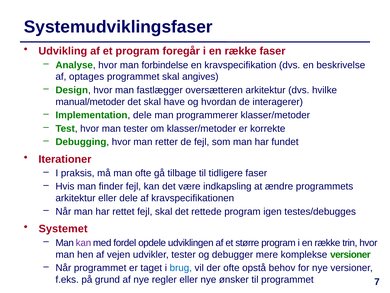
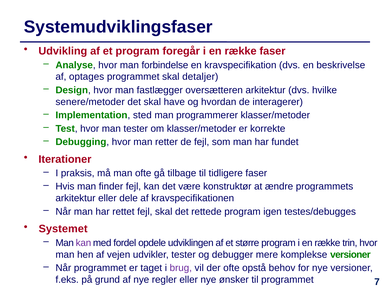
angives: angives -> detaljer
manual/metoder: manual/metoder -> senere/metoder
Implementation dele: dele -> sted
indkapsling: indkapsling -> konstruktør
brug colour: blue -> purple
